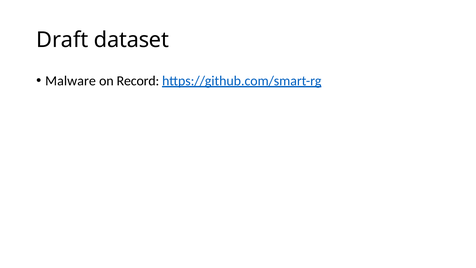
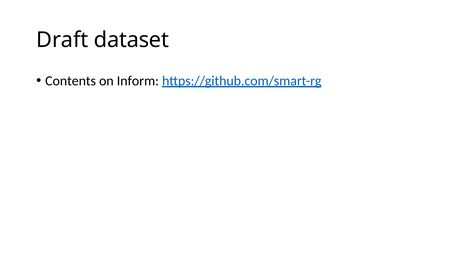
Malware: Malware -> Contents
Record: Record -> Inform
